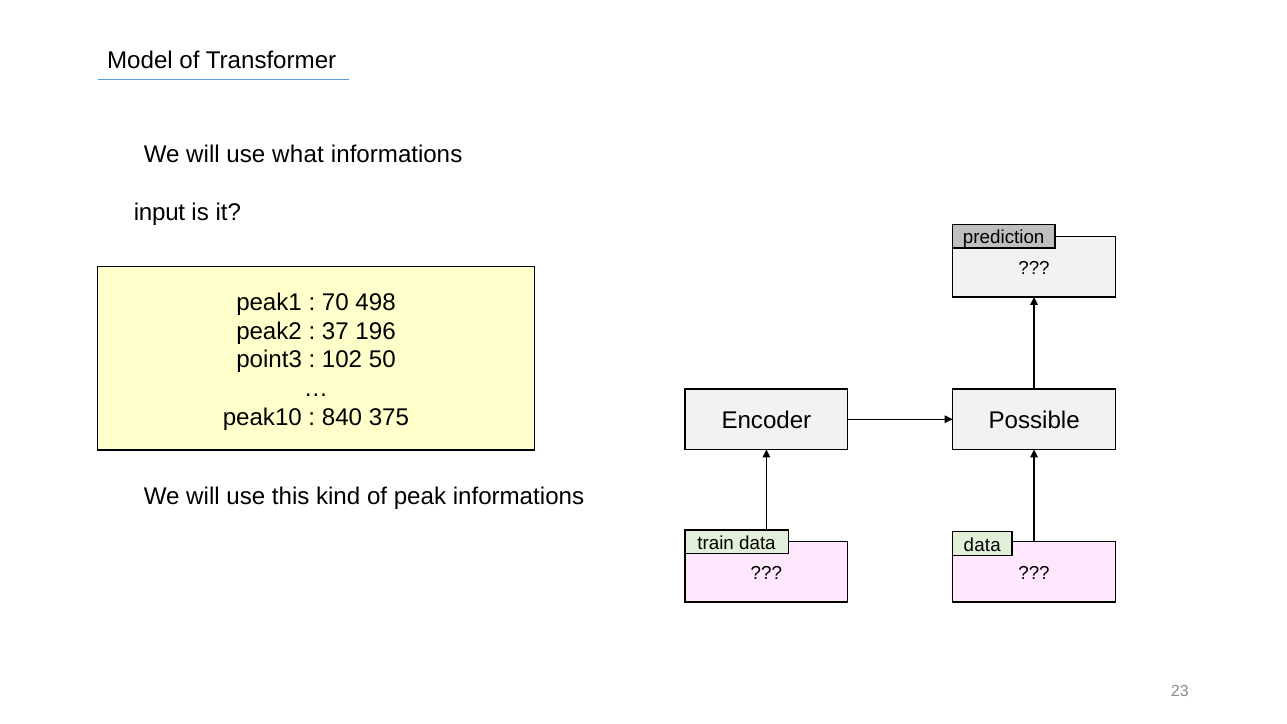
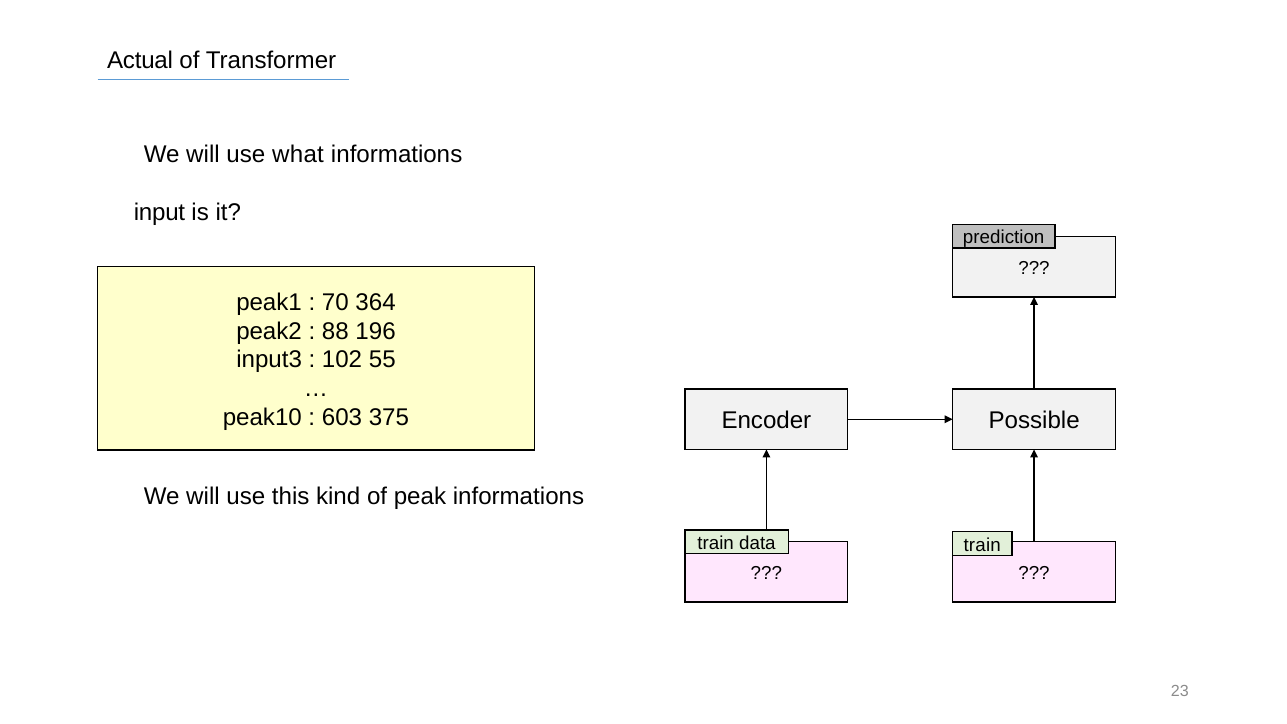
Model: Model -> Actual
498: 498 -> 364
37: 37 -> 88
point3: point3 -> input3
50: 50 -> 55
840: 840 -> 603
data data: data -> train
